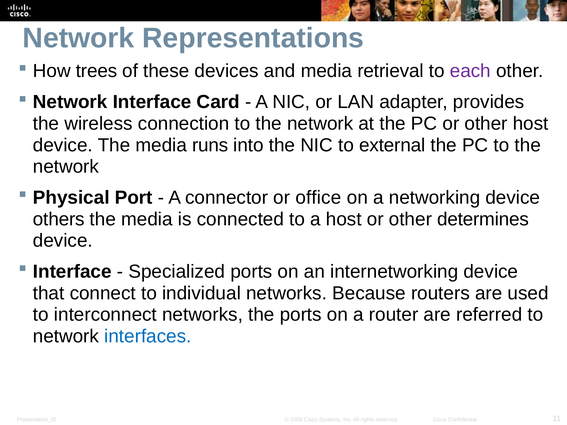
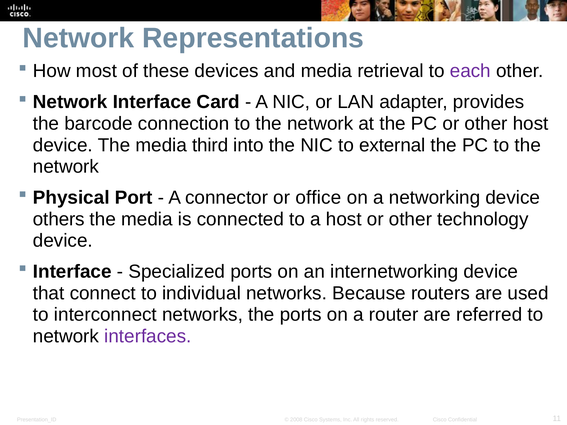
trees: trees -> most
wireless: wireless -> barcode
runs: runs -> third
determines: determines -> technology
interfaces colour: blue -> purple
